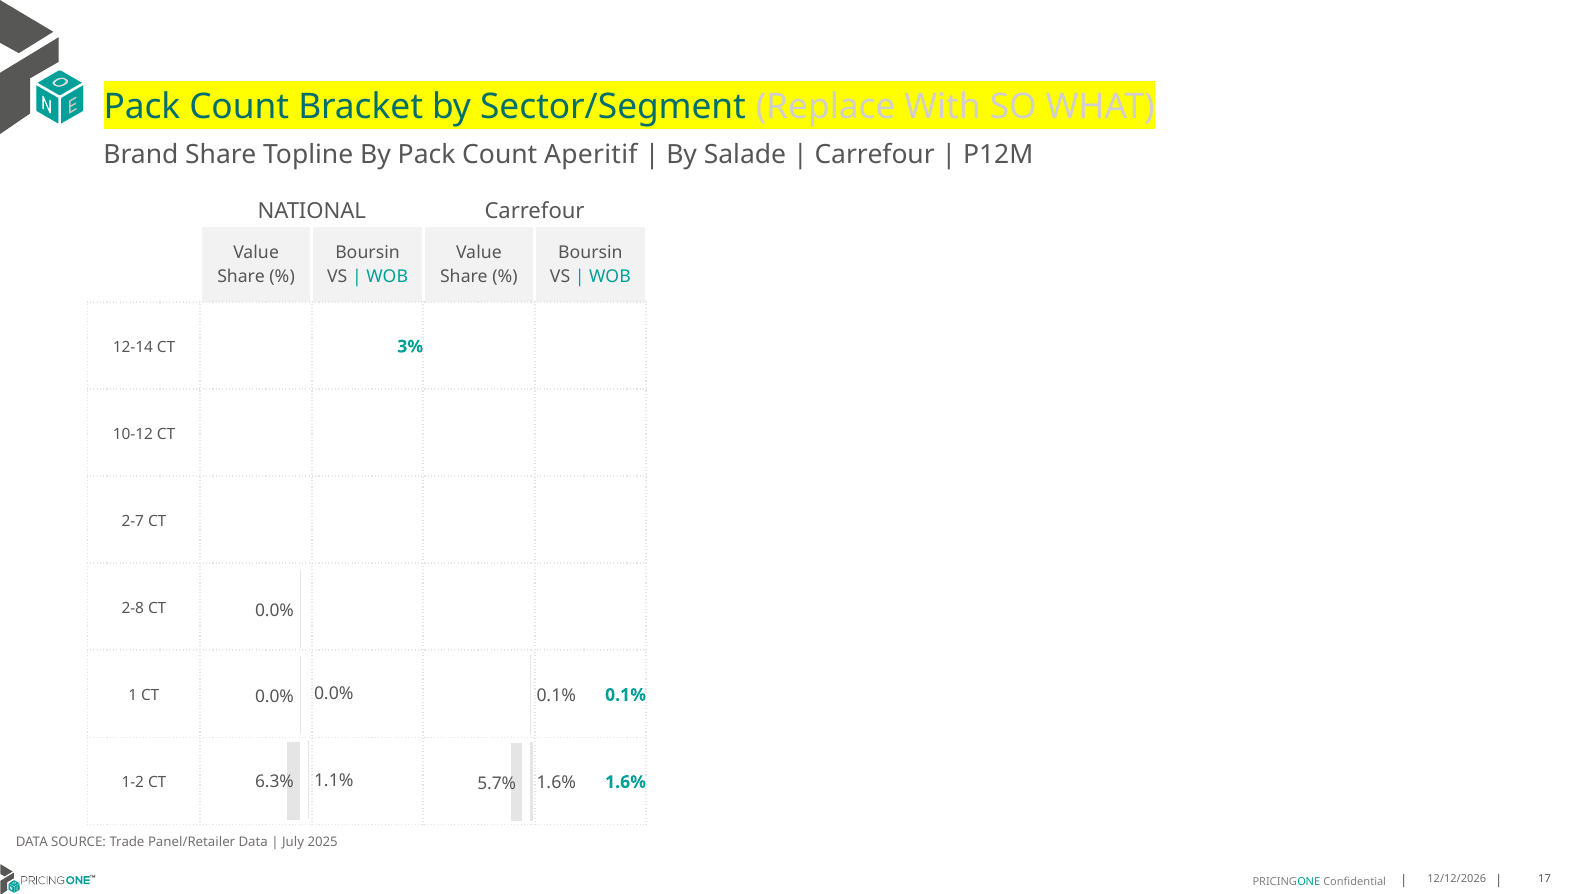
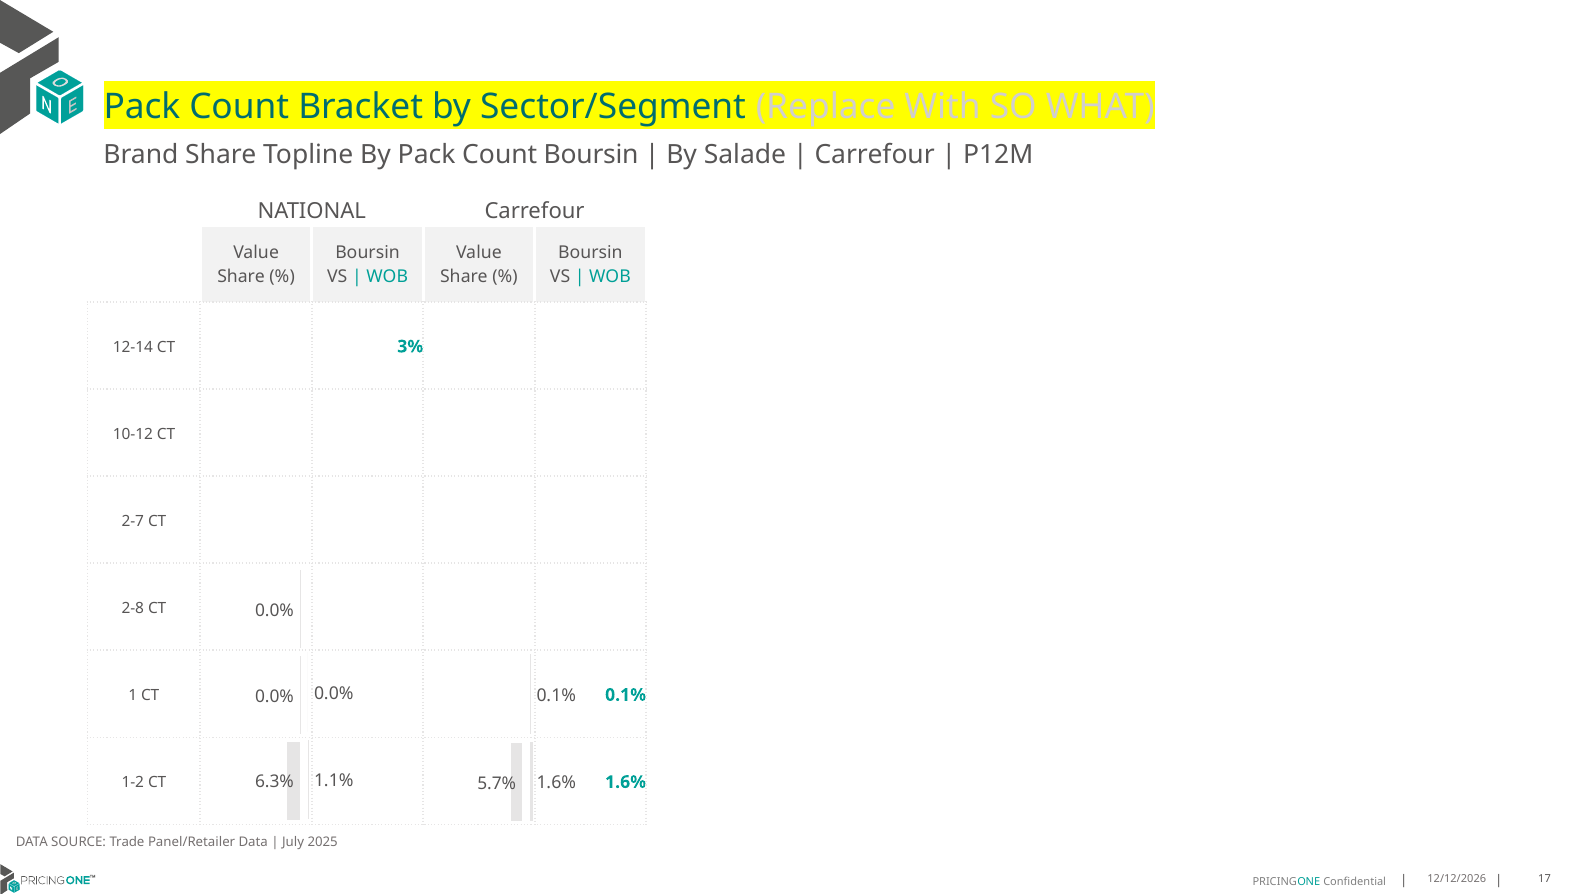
Count Aperitif: Aperitif -> Boursin
